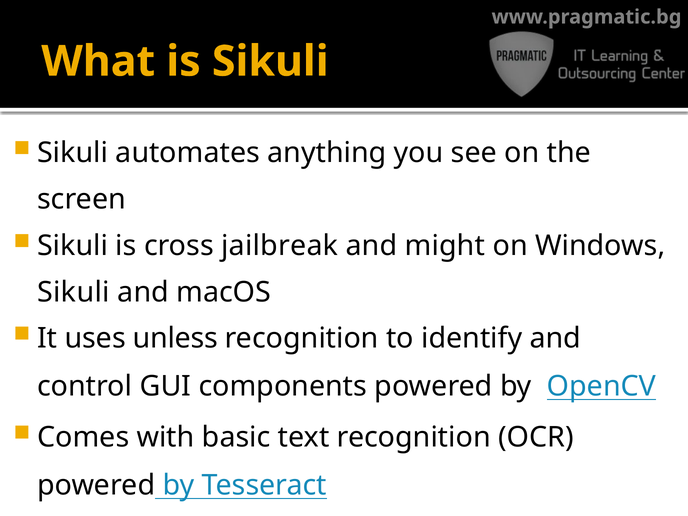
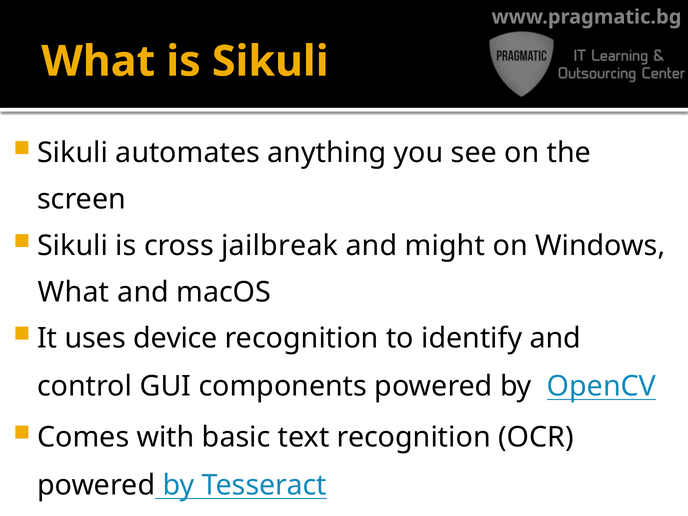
Sikuli at (73, 292): Sikuli -> What
unless: unless -> device
